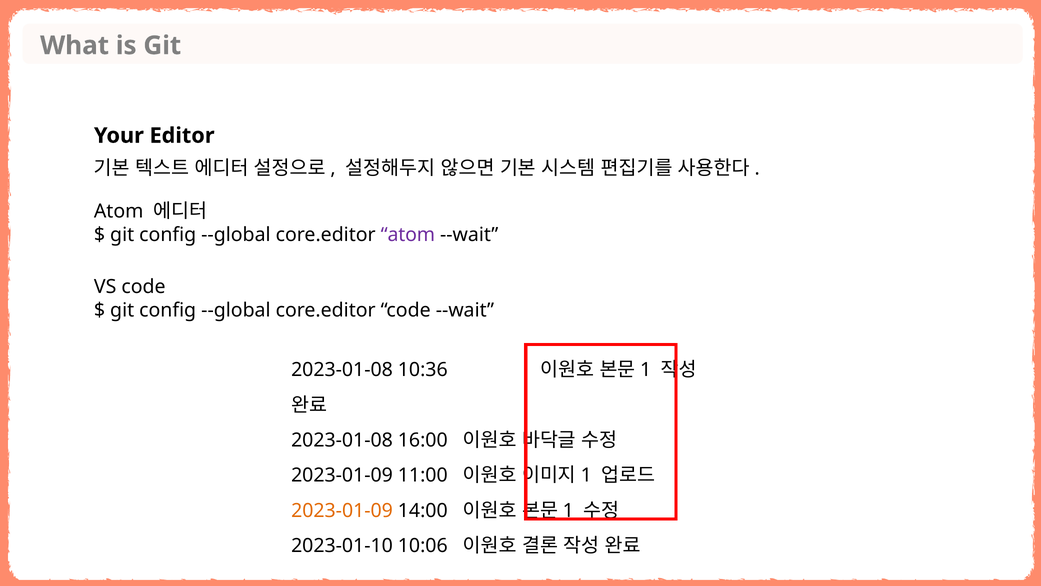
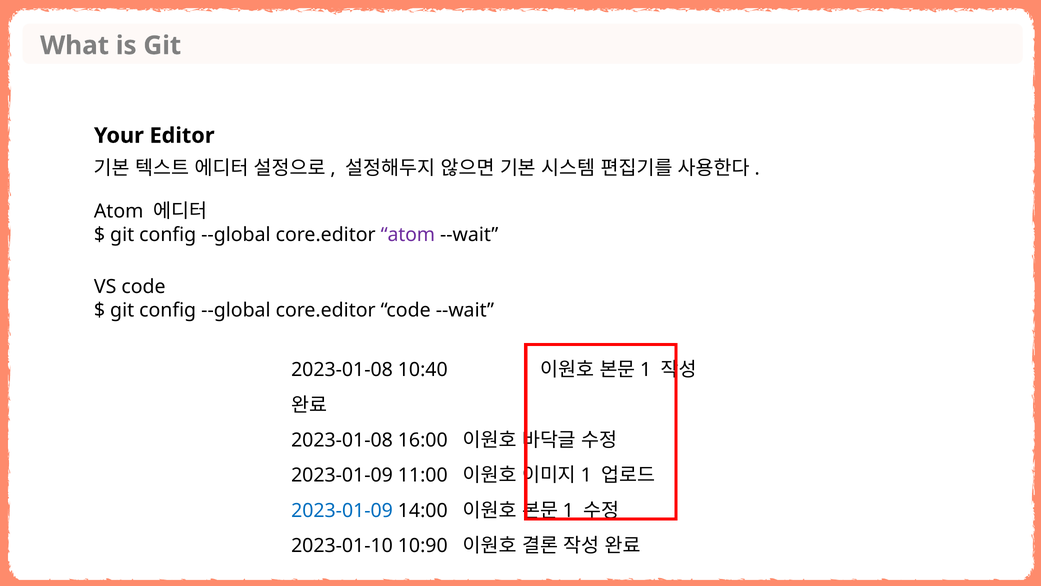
10:36: 10:36 -> 10:40
2023-01-09 at (342, 510) colour: orange -> blue
10:06: 10:06 -> 10:90
